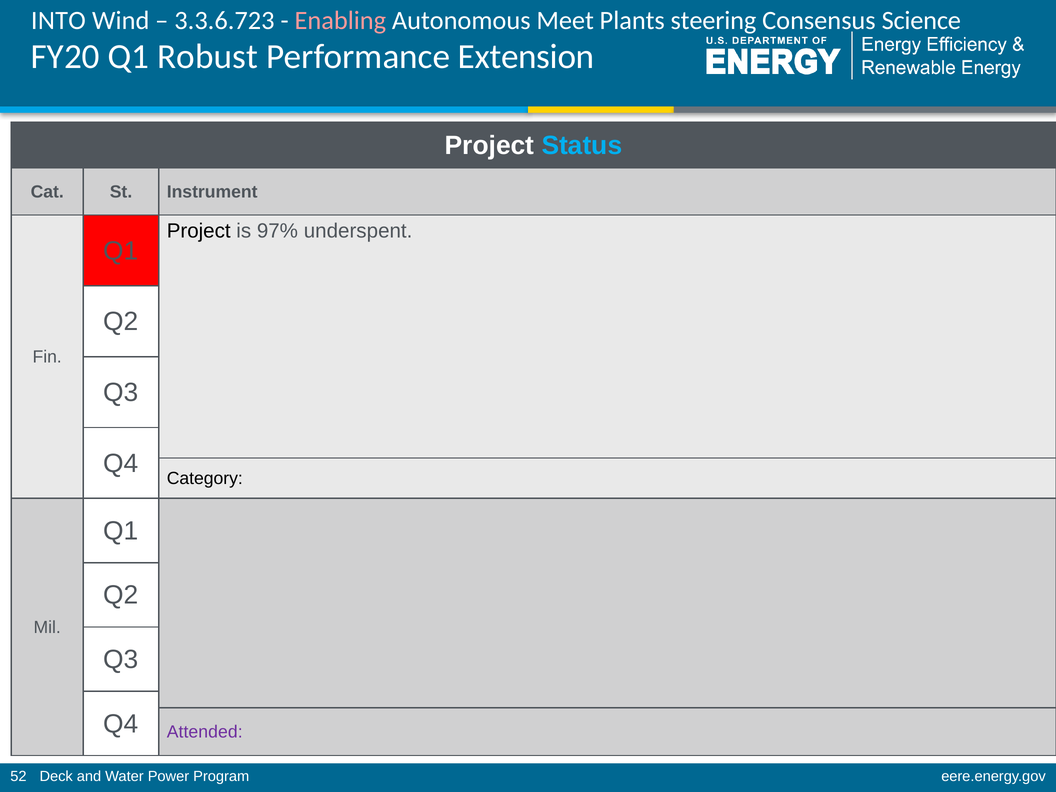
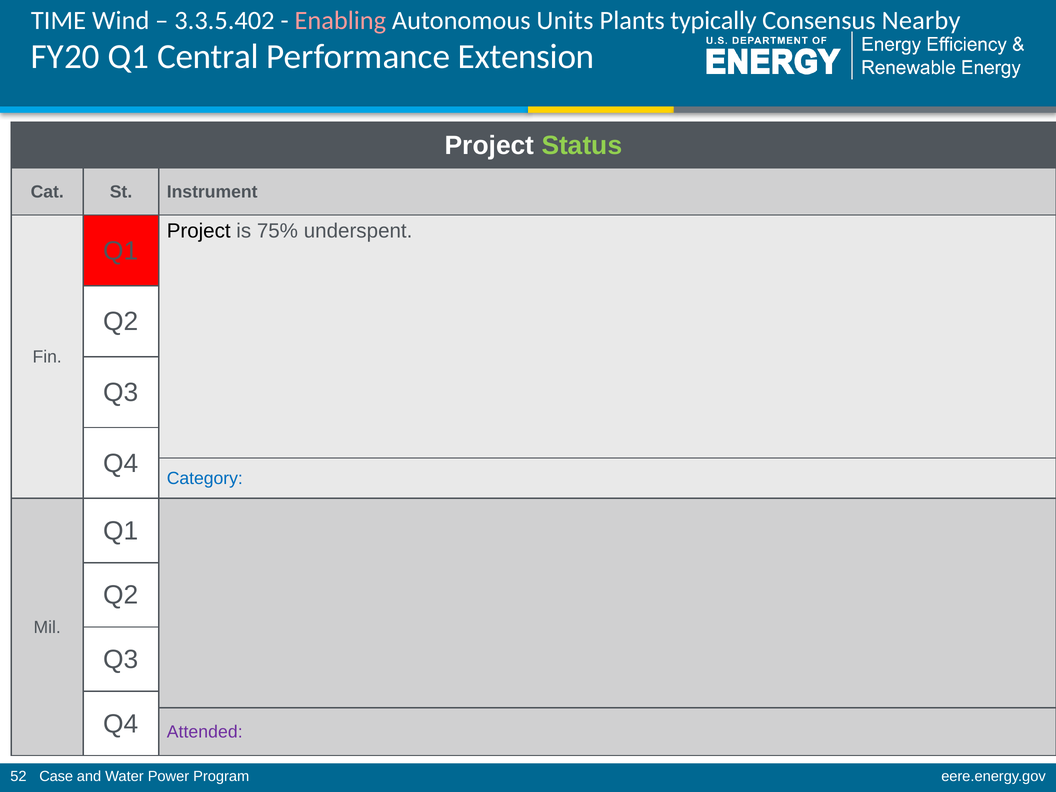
INTO: INTO -> TIME
3.3.6.723: 3.3.6.723 -> 3.3.5.402
Meet: Meet -> Units
steering: steering -> typically
Science: Science -> Nearby
Robust: Robust -> Central
Status colour: light blue -> light green
97%: 97% -> 75%
Category colour: black -> blue
Deck: Deck -> Case
